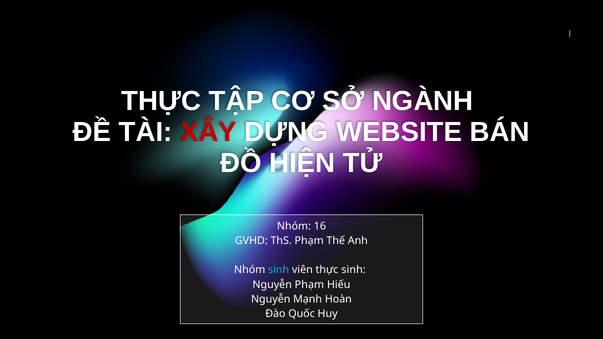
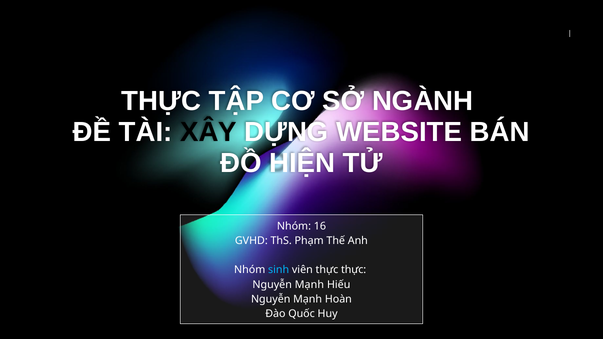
XÂY colour: red -> black
thực sinh: sinh -> thực
Phạm at (309, 285): Phạm -> Mạnh
